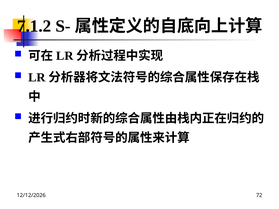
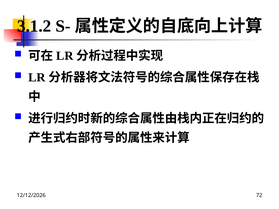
7.1.2: 7.1.2 -> 3.1.2
